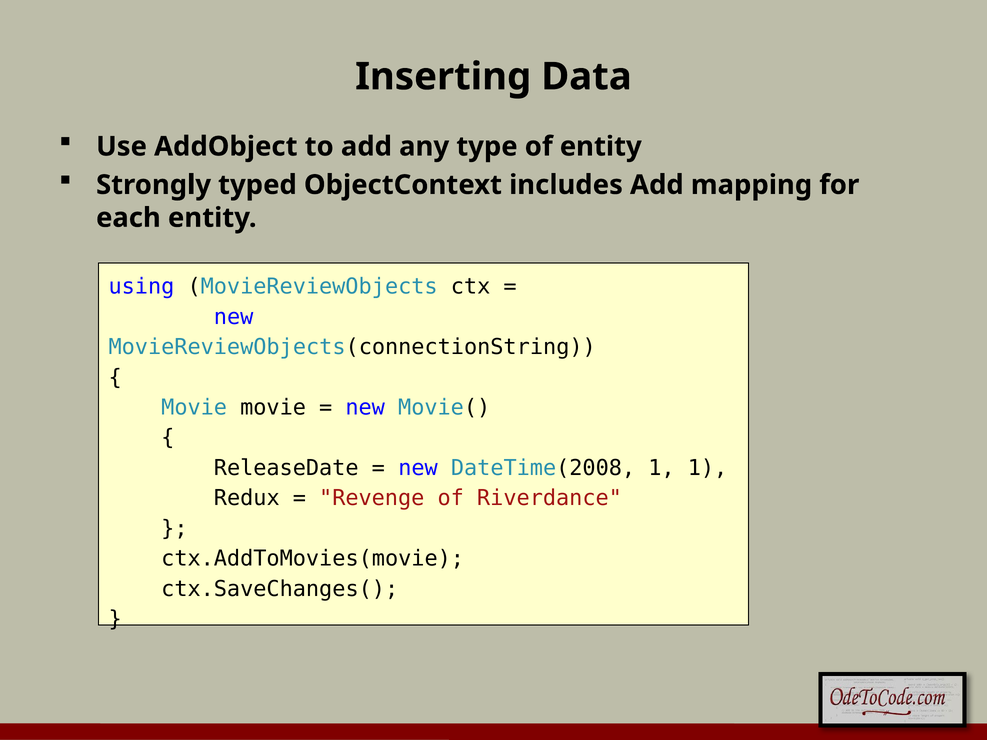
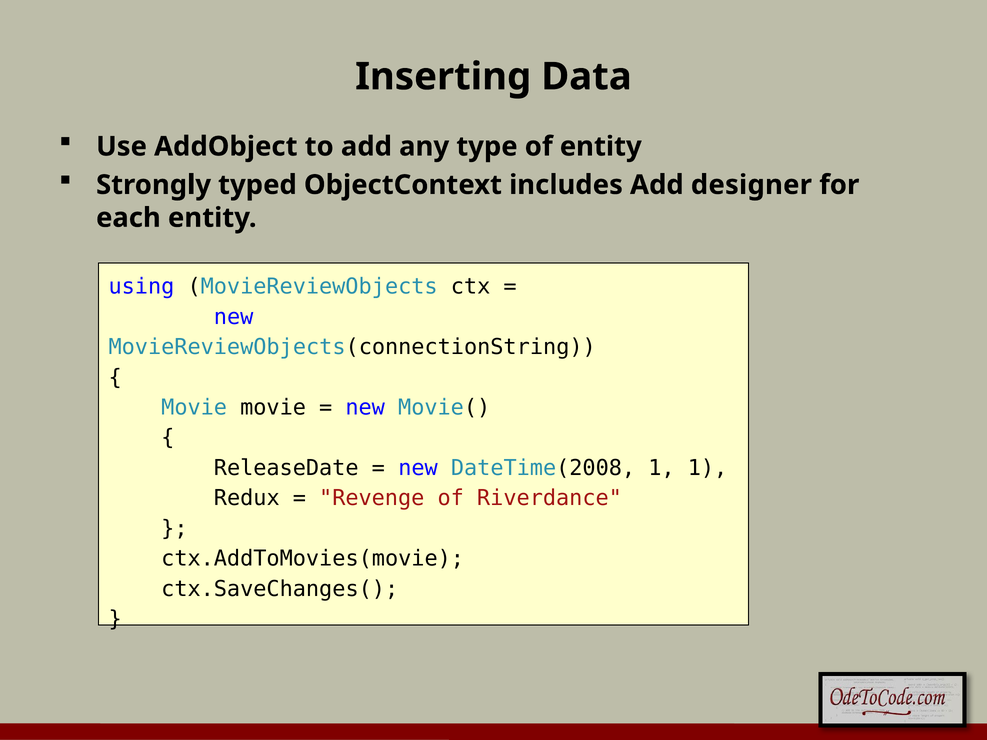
mapping: mapping -> designer
